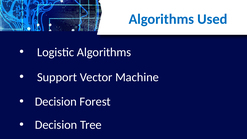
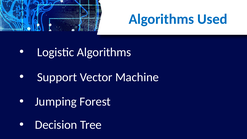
Decision at (56, 102): Decision -> Jumping
